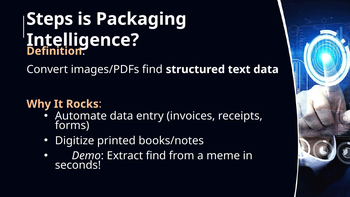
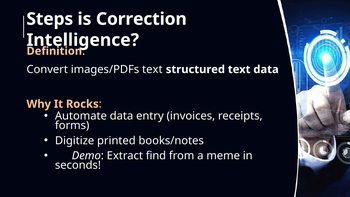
Packaging: Packaging -> Correction
images/PDFs find: find -> text
